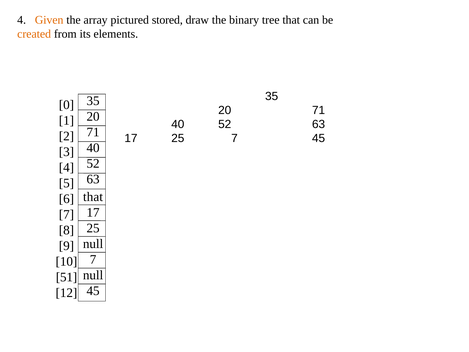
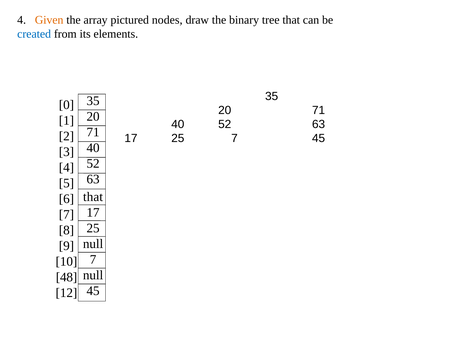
stored: stored -> nodes
created colour: orange -> blue
51: 51 -> 48
